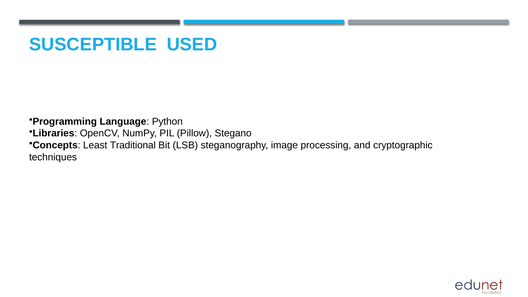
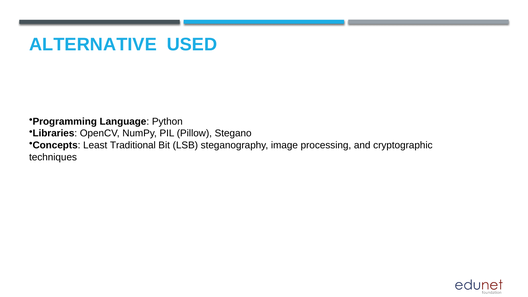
SUSCEPTIBLE: SUSCEPTIBLE -> ALTERNATIVE
